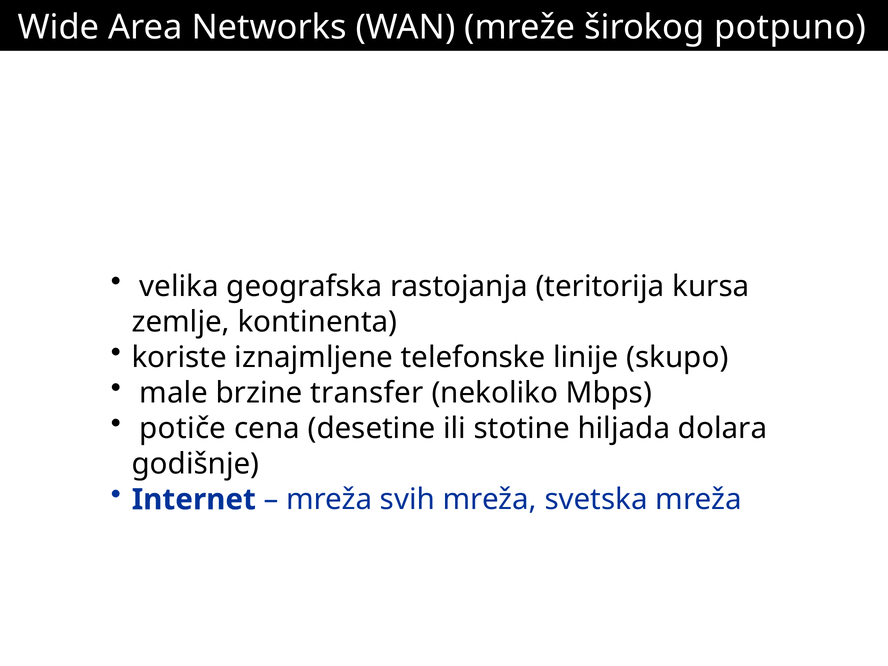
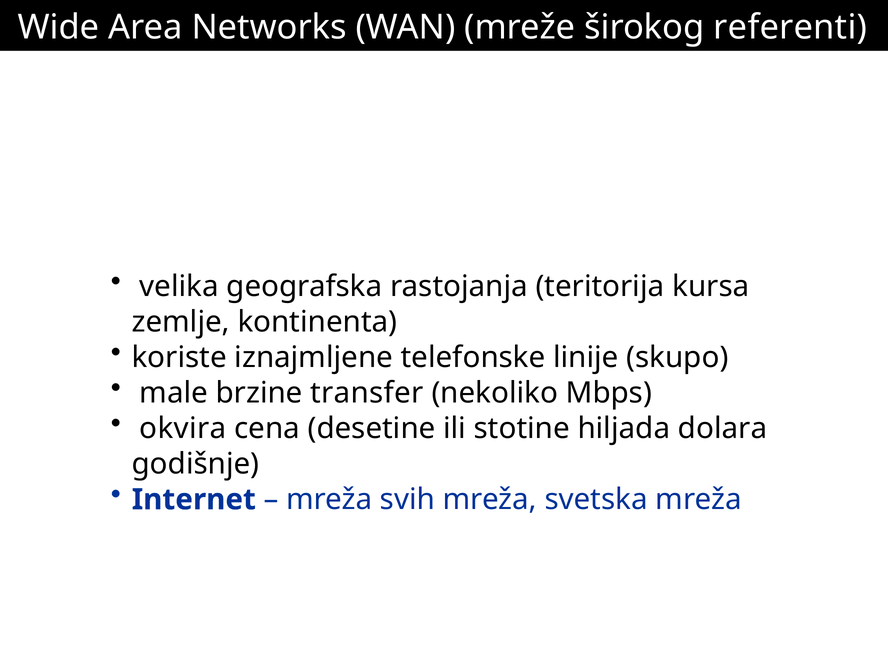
potpuno: potpuno -> referenti
potiče: potiče -> okvira
